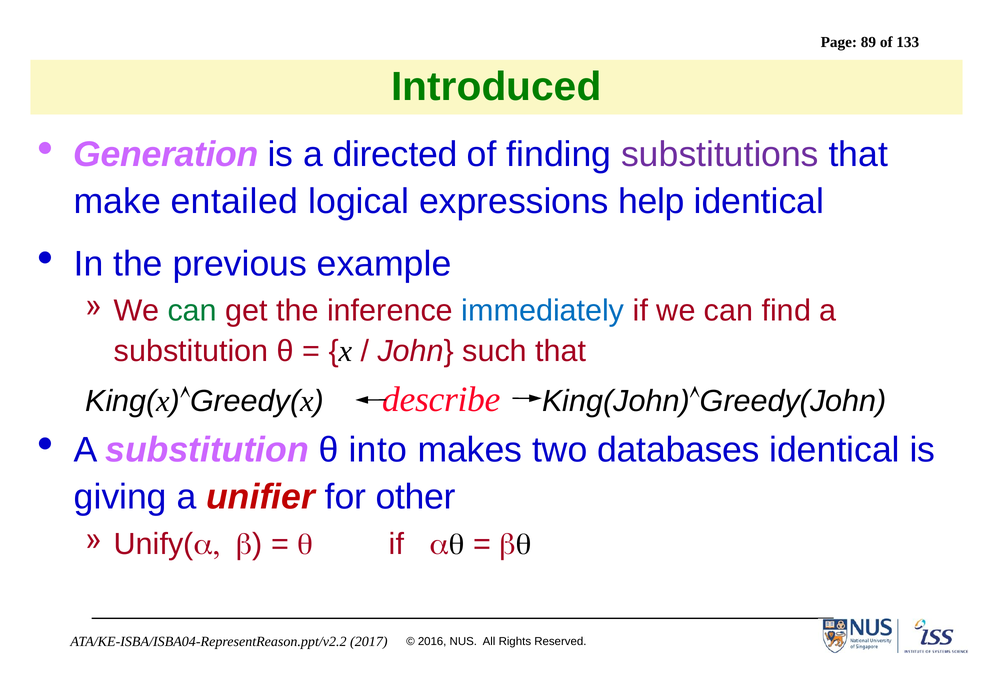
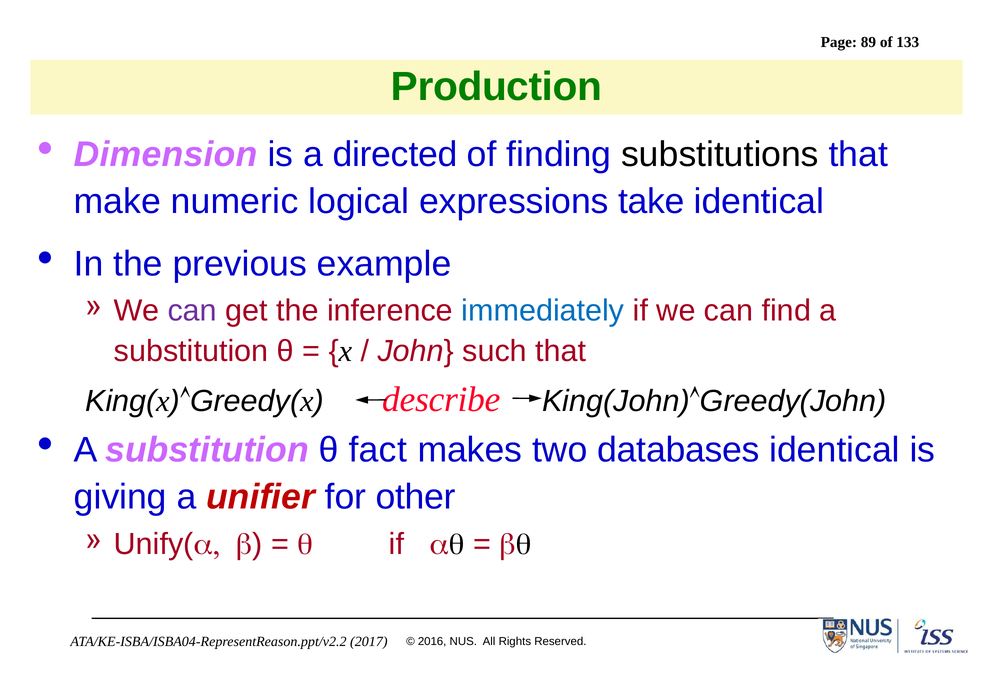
Introduced: Introduced -> Production
Generation: Generation -> Dimension
substitutions colour: purple -> black
entailed: entailed -> numeric
help: help -> take
can at (192, 311) colour: green -> purple
into: into -> fact
